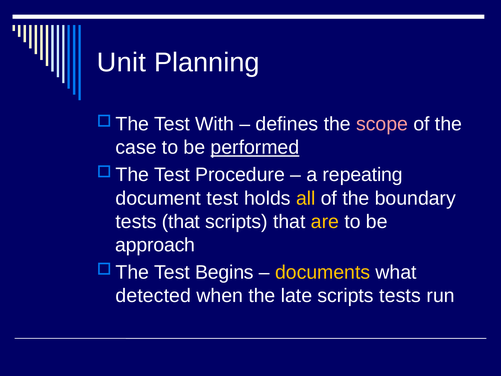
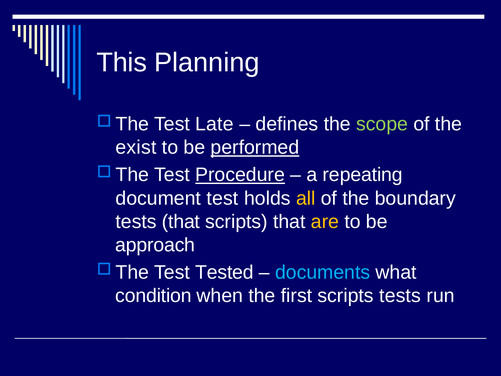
Unit: Unit -> This
With: With -> Late
scope colour: pink -> light green
case: case -> exist
Procedure underline: none -> present
Begins: Begins -> Tested
documents colour: yellow -> light blue
detected: detected -> condition
late: late -> first
